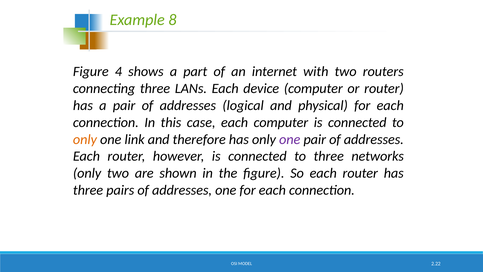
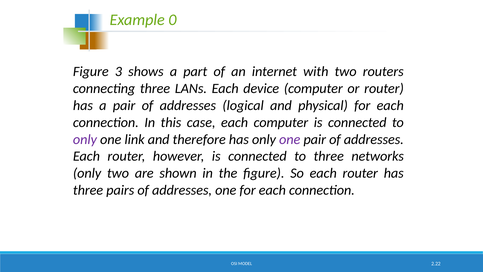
8: 8 -> 0
4: 4 -> 3
only at (85, 139) colour: orange -> purple
